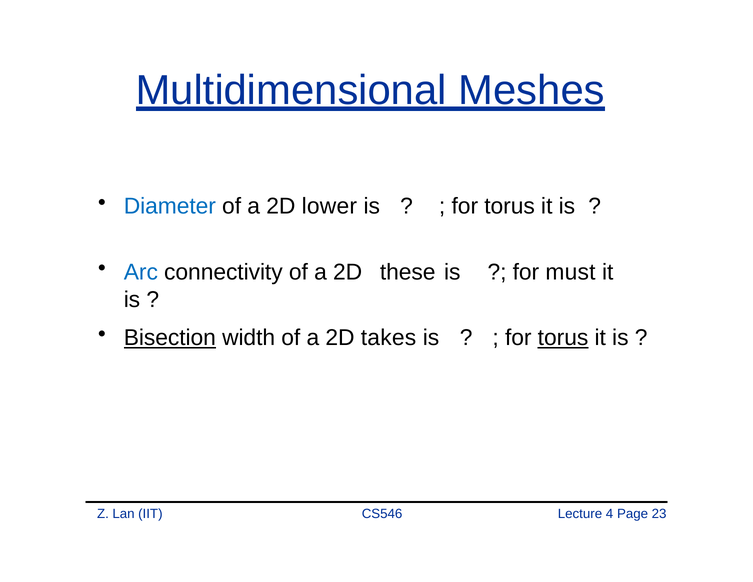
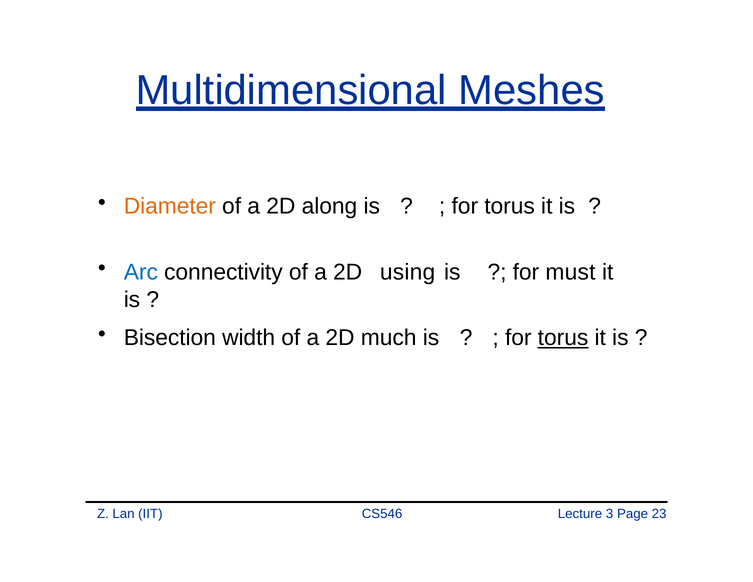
Diameter colour: blue -> orange
lower: lower -> along
these: these -> using
Bisection underline: present -> none
takes: takes -> much
4: 4 -> 3
